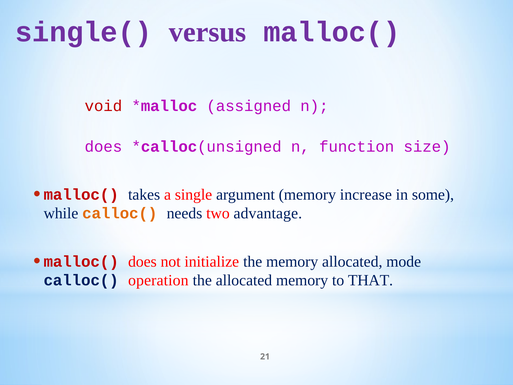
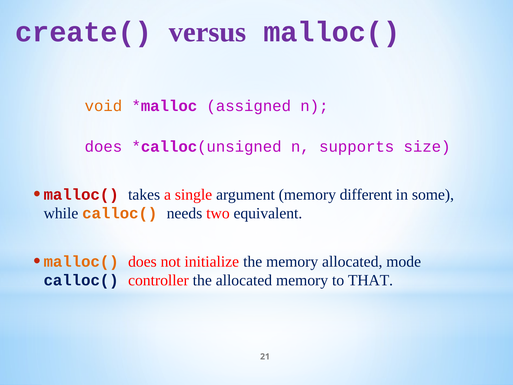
single(: single( -> create(
void colour: red -> orange
function: function -> supports
increase: increase -> different
advantage: advantage -> equivalent
malloc( at (81, 261) colour: red -> orange
operation: operation -> controller
